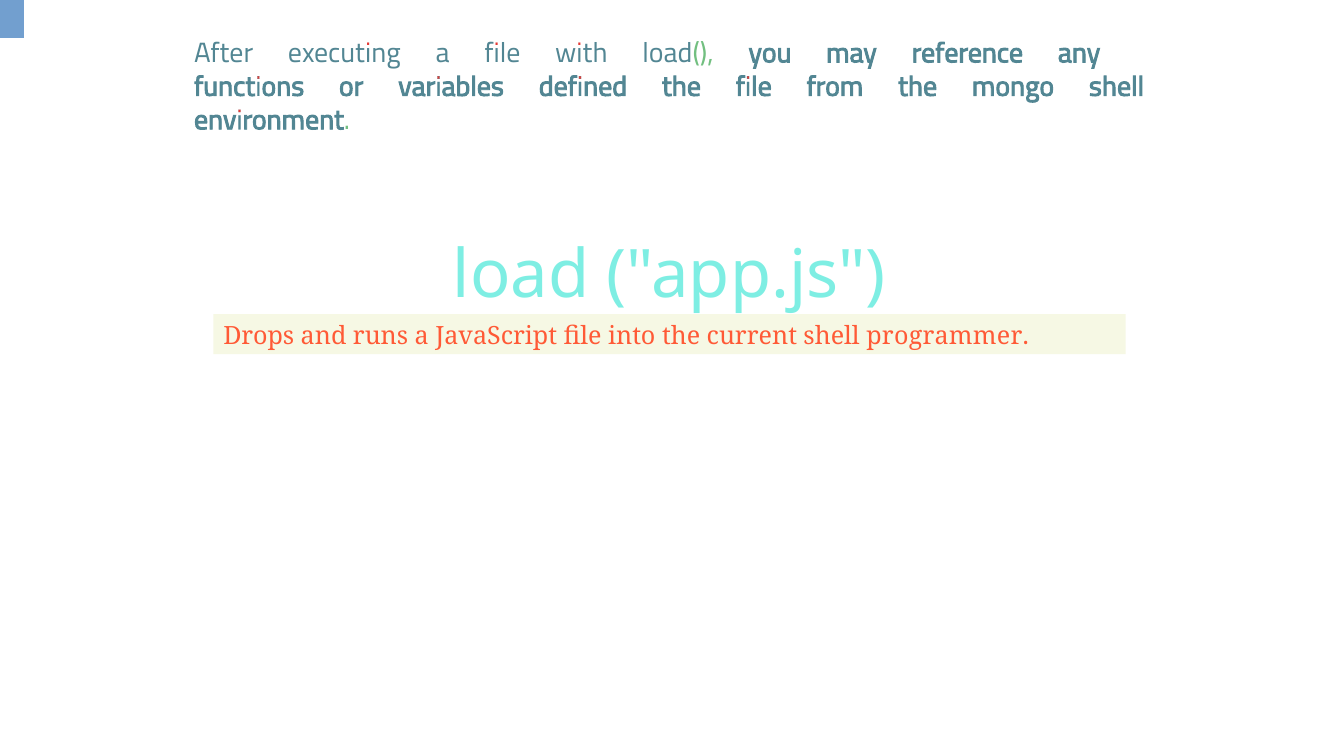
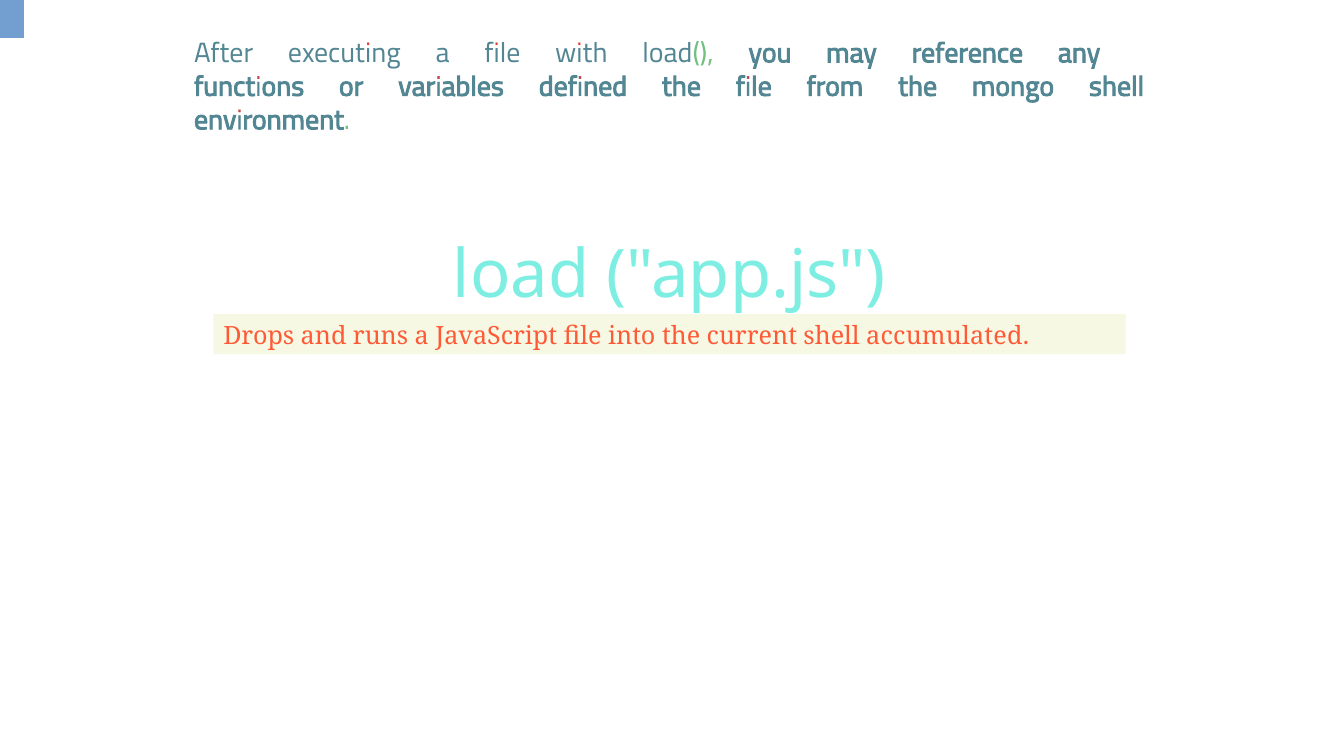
programmer: programmer -> accumulated
